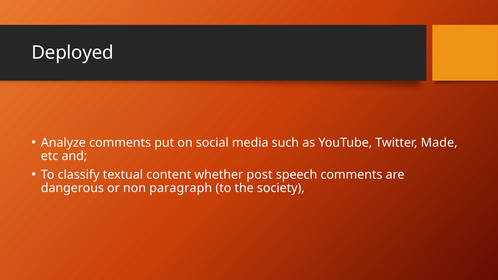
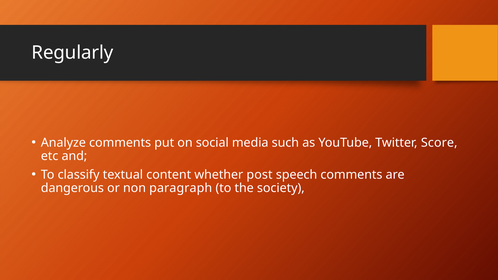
Deployed: Deployed -> Regularly
Made: Made -> Score
